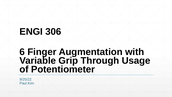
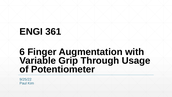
306: 306 -> 361
